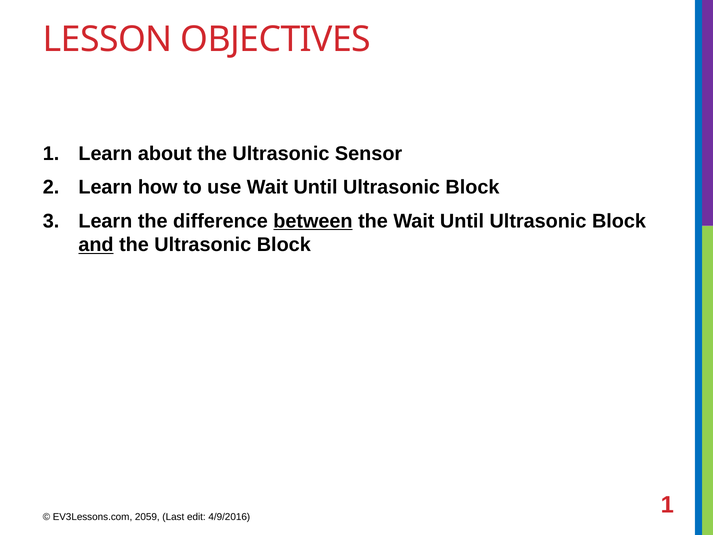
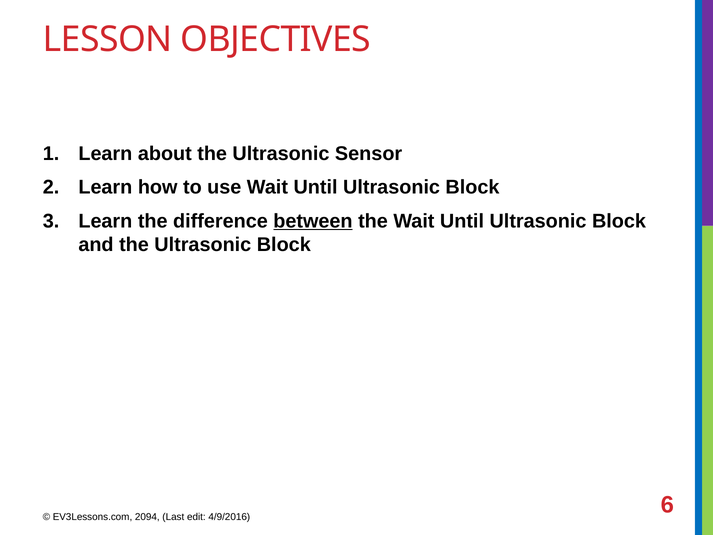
and underline: present -> none
2059: 2059 -> 2094
4/9/2016 1: 1 -> 6
